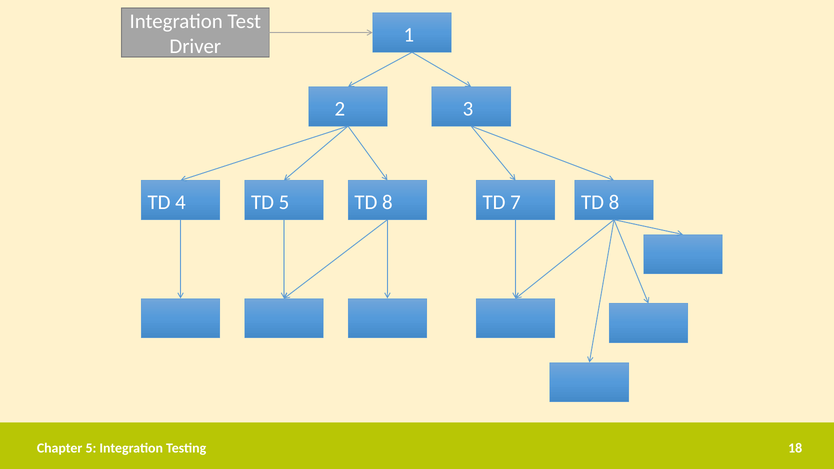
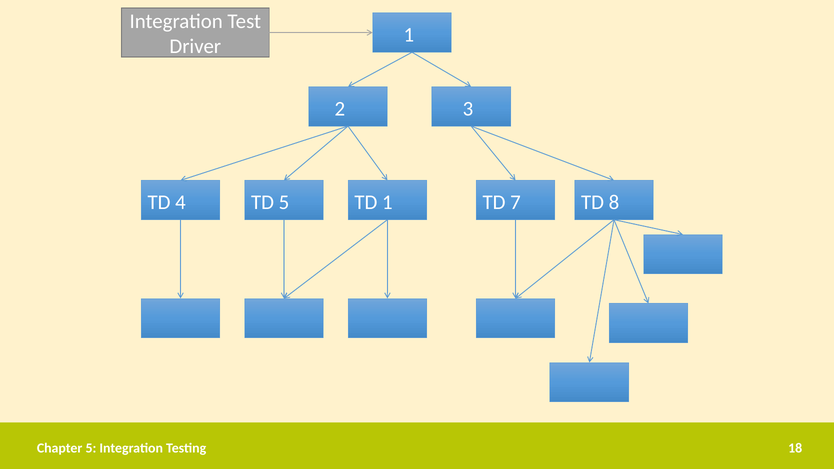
5 TD 8: 8 -> 1
